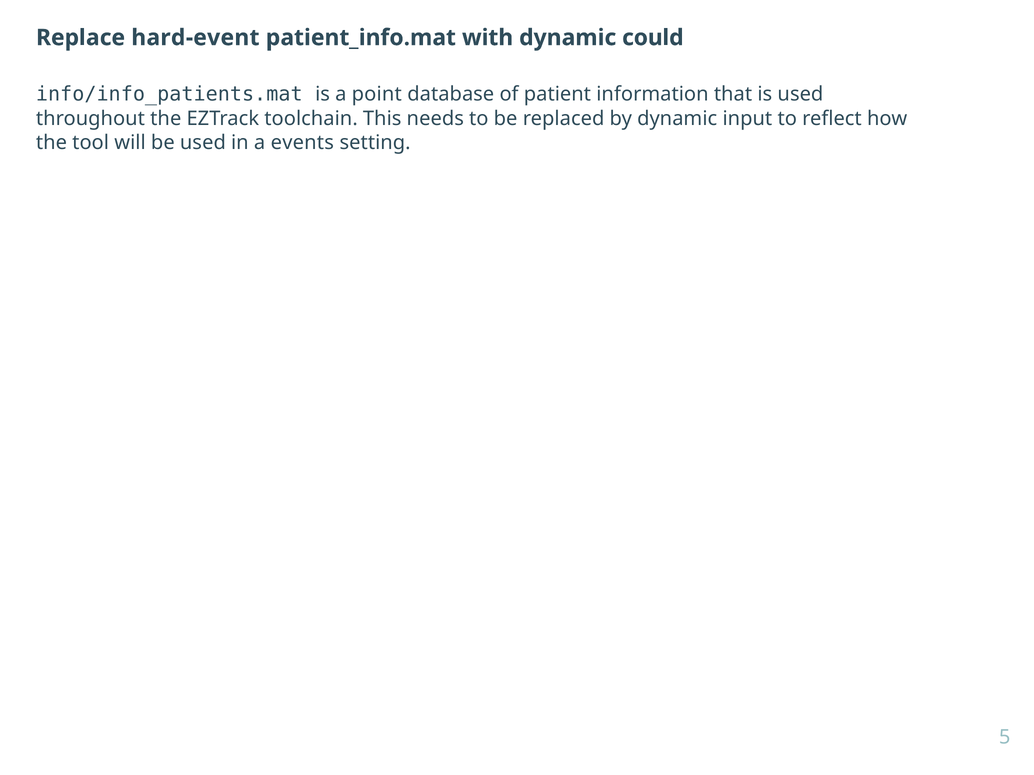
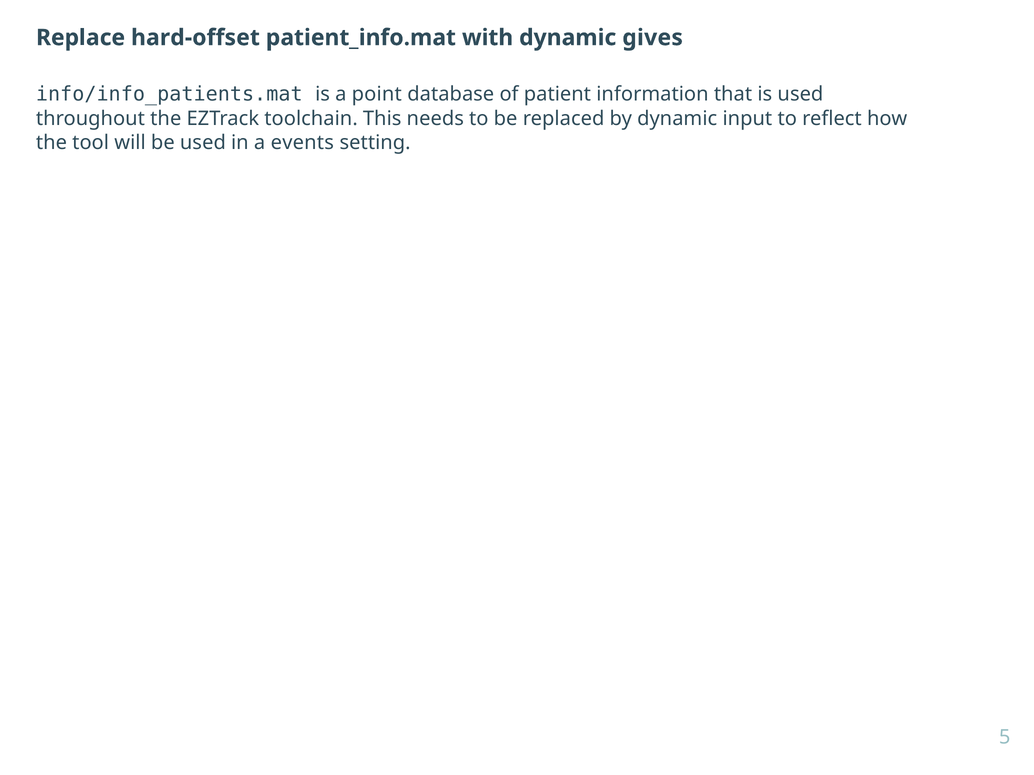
hard-event: hard-event -> hard-offset
could: could -> gives
